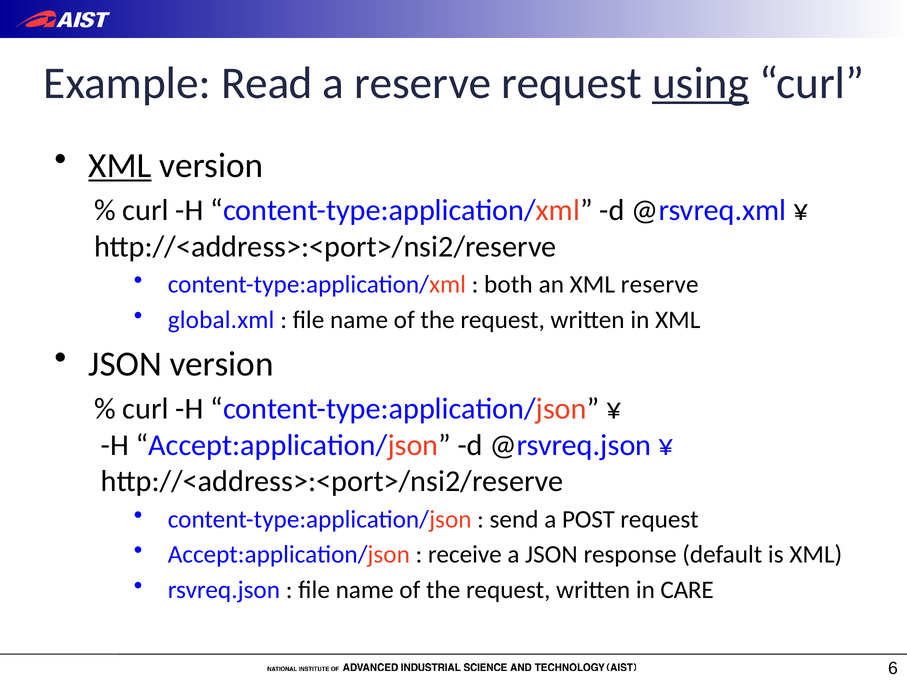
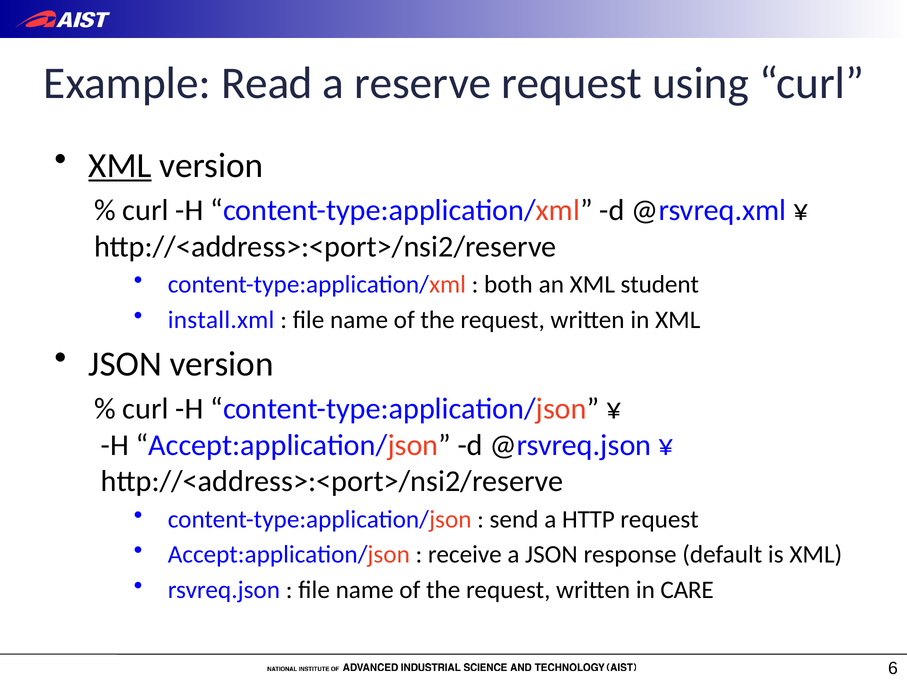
using underline: present -> none
XML reserve: reserve -> student
global.xml: global.xml -> install.xml
POST: POST -> HTTP
